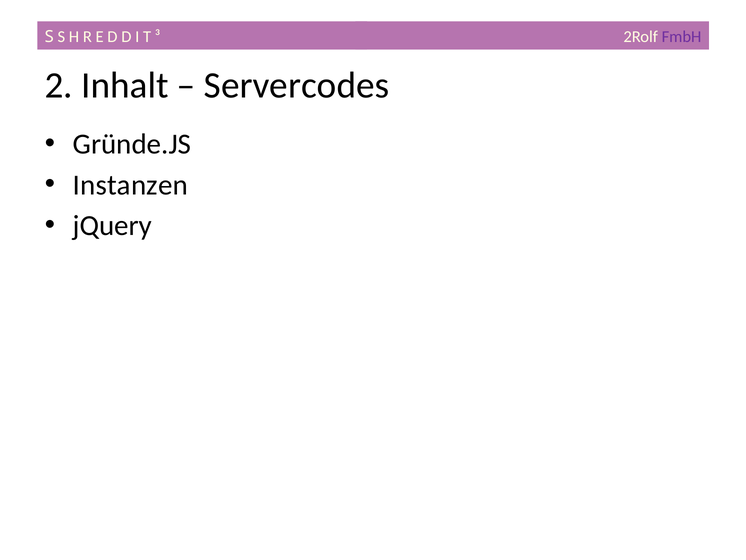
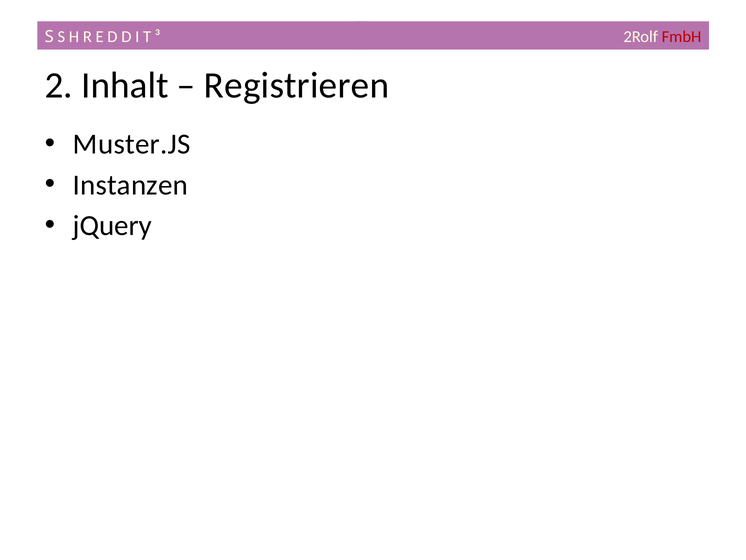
FmbH colour: purple -> red
Servercodes: Servercodes -> Registrieren
Gründe.JS: Gründe.JS -> Muster.JS
